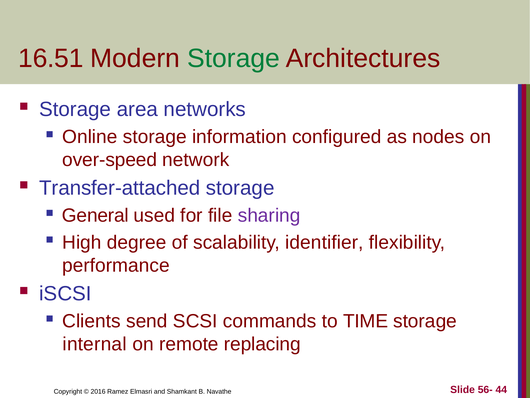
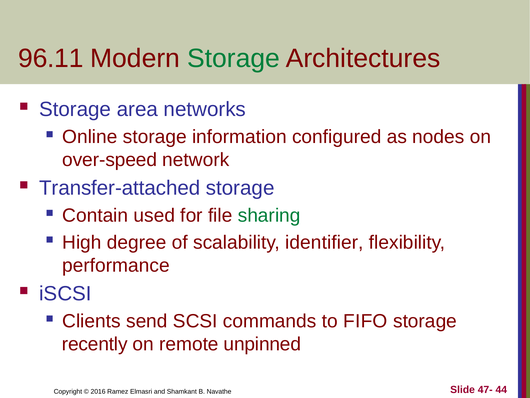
16.51: 16.51 -> 96.11
General: General -> Contain
sharing colour: purple -> green
TIME: TIME -> FIFO
internal: internal -> recently
replacing: replacing -> unpinned
56-: 56- -> 47-
